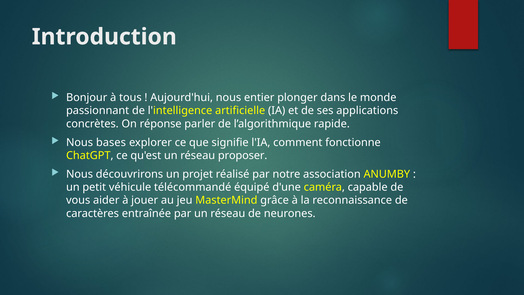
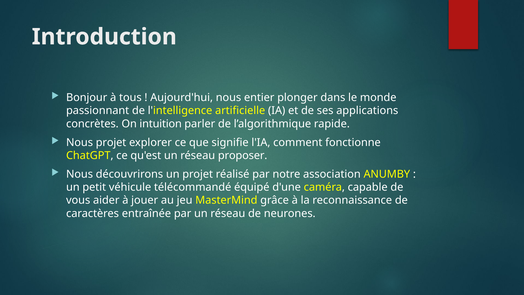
réponse: réponse -> intuition
Nous bases: bases -> projet
